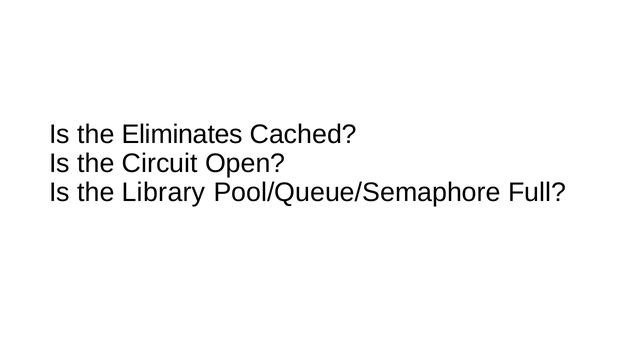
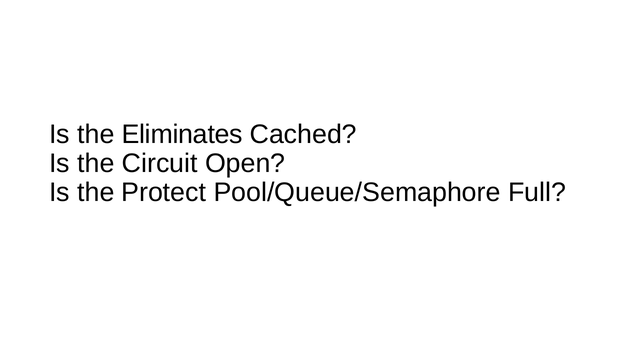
Library: Library -> Protect
